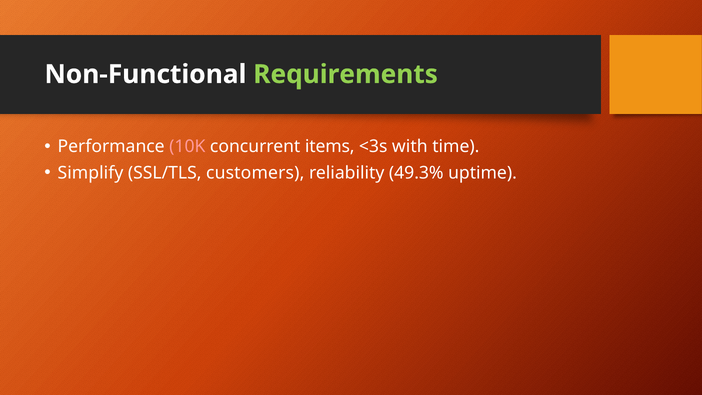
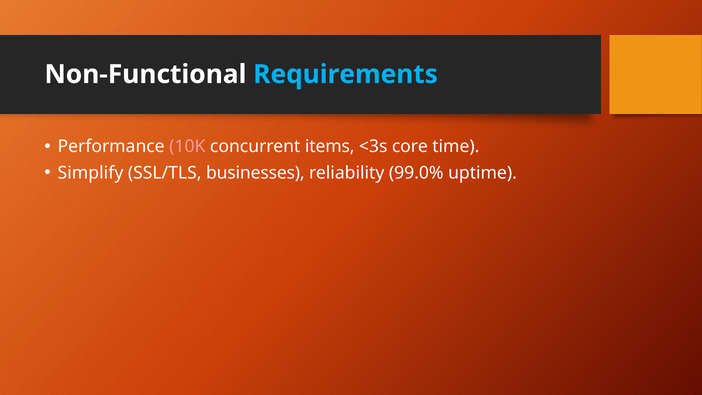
Requirements colour: light green -> light blue
with: with -> core
customers: customers -> businesses
49.3%: 49.3% -> 99.0%
